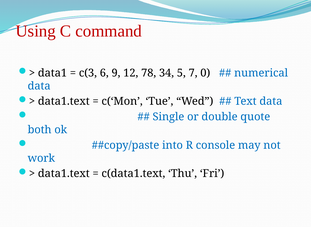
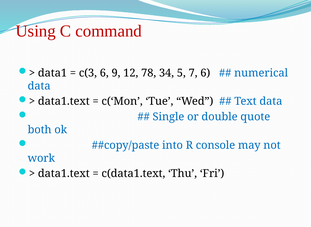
7 0: 0 -> 6
